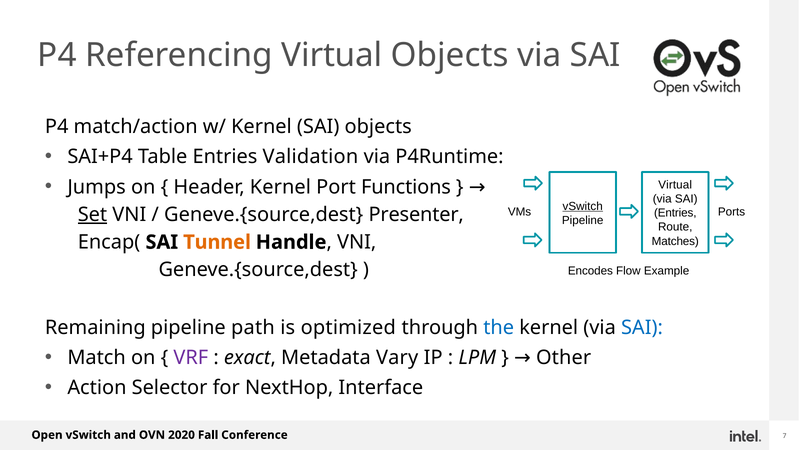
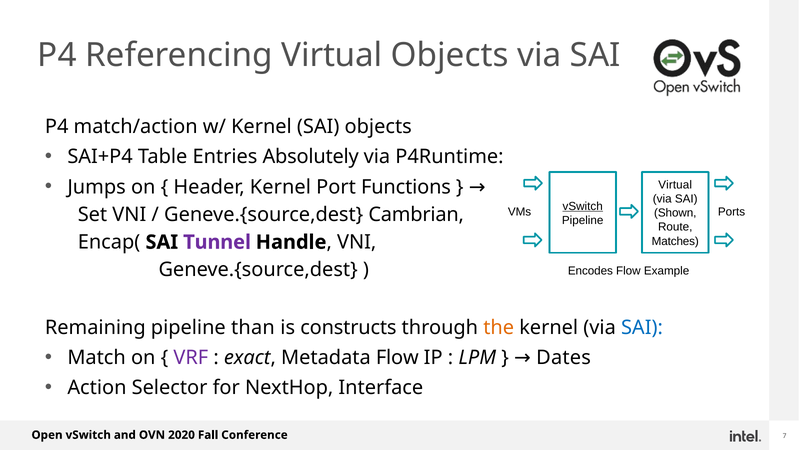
Validation: Validation -> Absolutely
Entries at (675, 213): Entries -> Shown
Set underline: present -> none
Presenter: Presenter -> Cambrian
Tunnel colour: orange -> purple
path: path -> than
optimized: optimized -> constructs
the colour: blue -> orange
Metadata Vary: Vary -> Flow
Other: Other -> Dates
